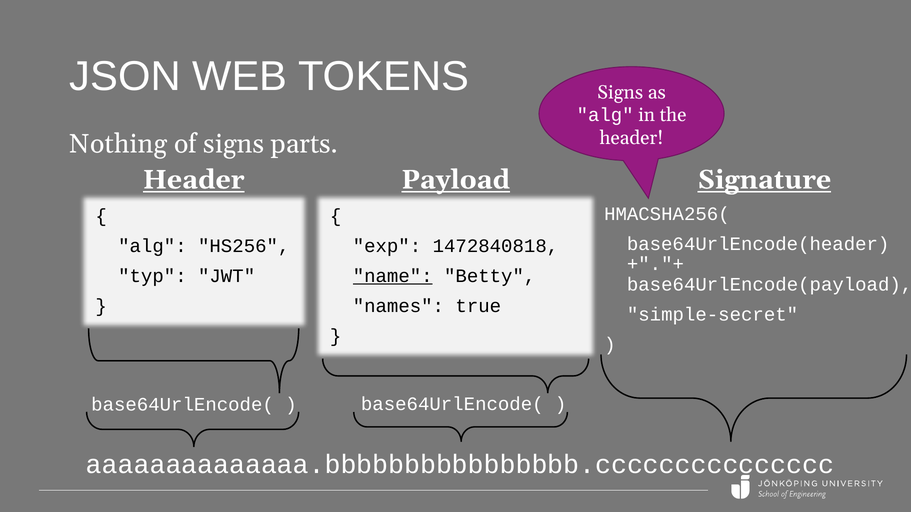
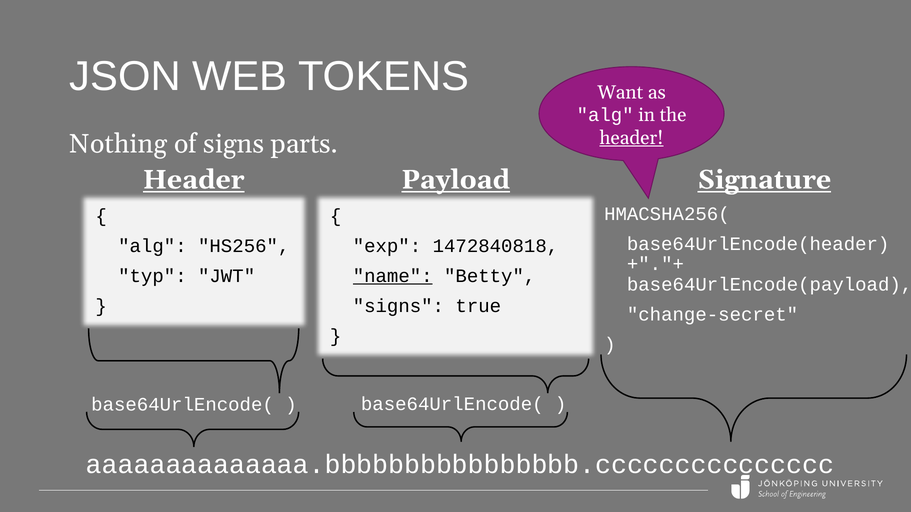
Signs at (620, 92): Signs -> Want
header at (632, 138) underline: none -> present
names at (398, 306): names -> signs
simple-secret: simple-secret -> change-secret
